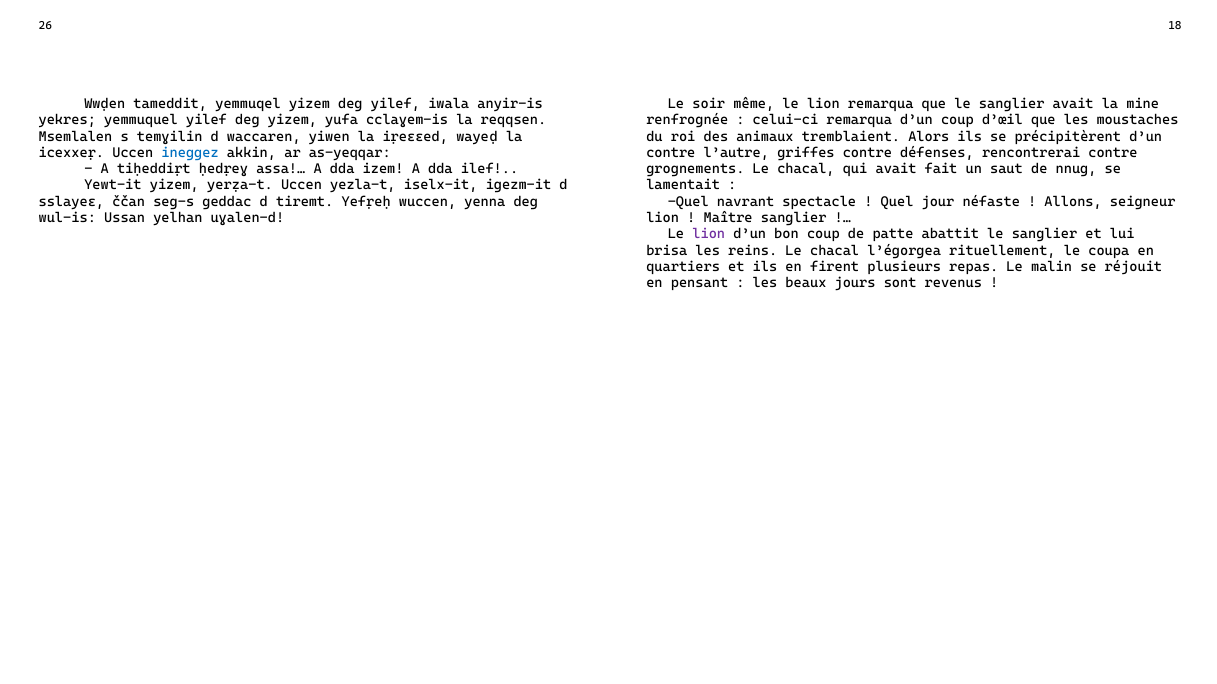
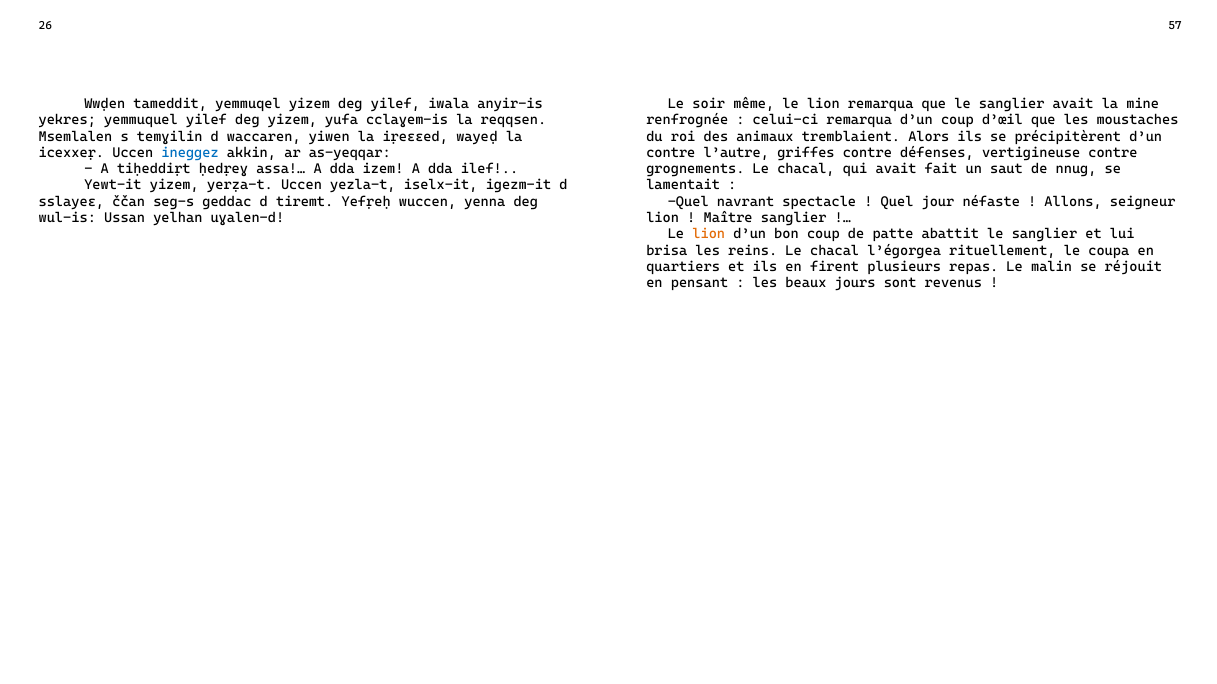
18: 18 -> 57
rencontrerai: rencontrerai -> vertigineuse
lion at (709, 234) colour: purple -> orange
